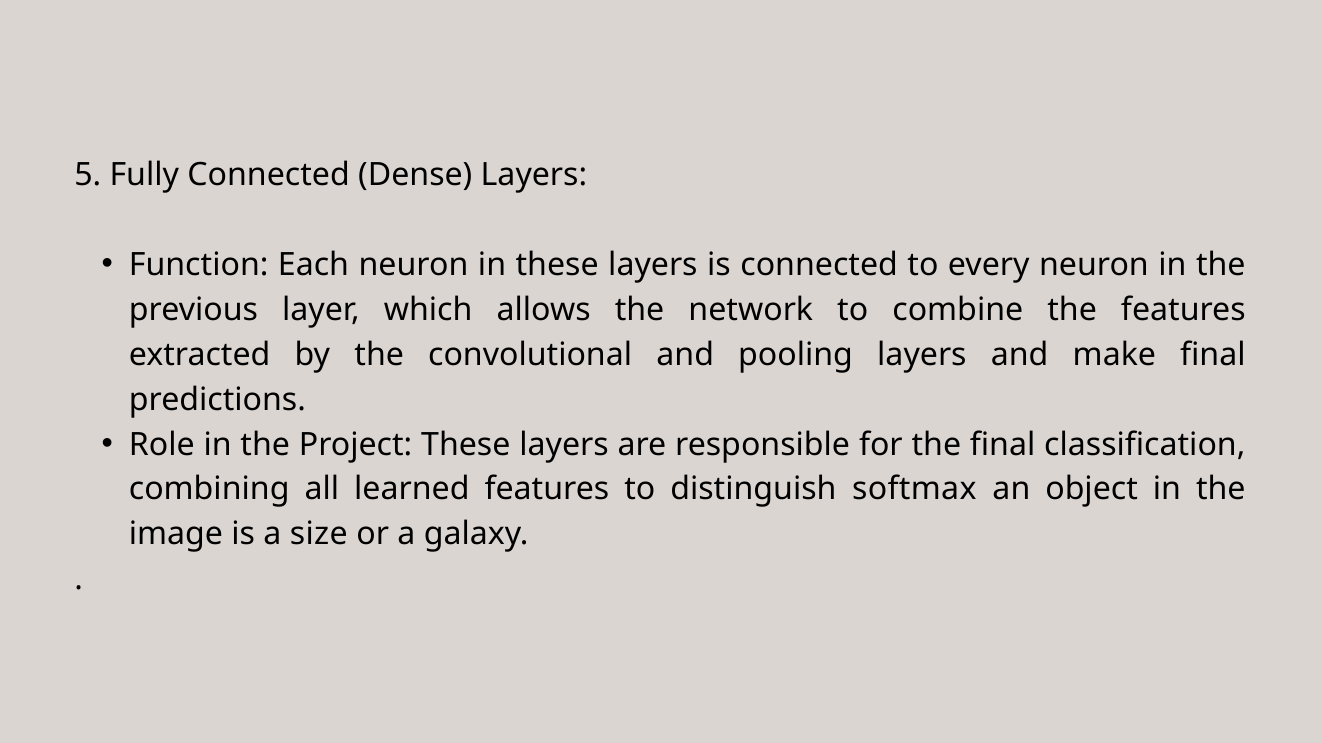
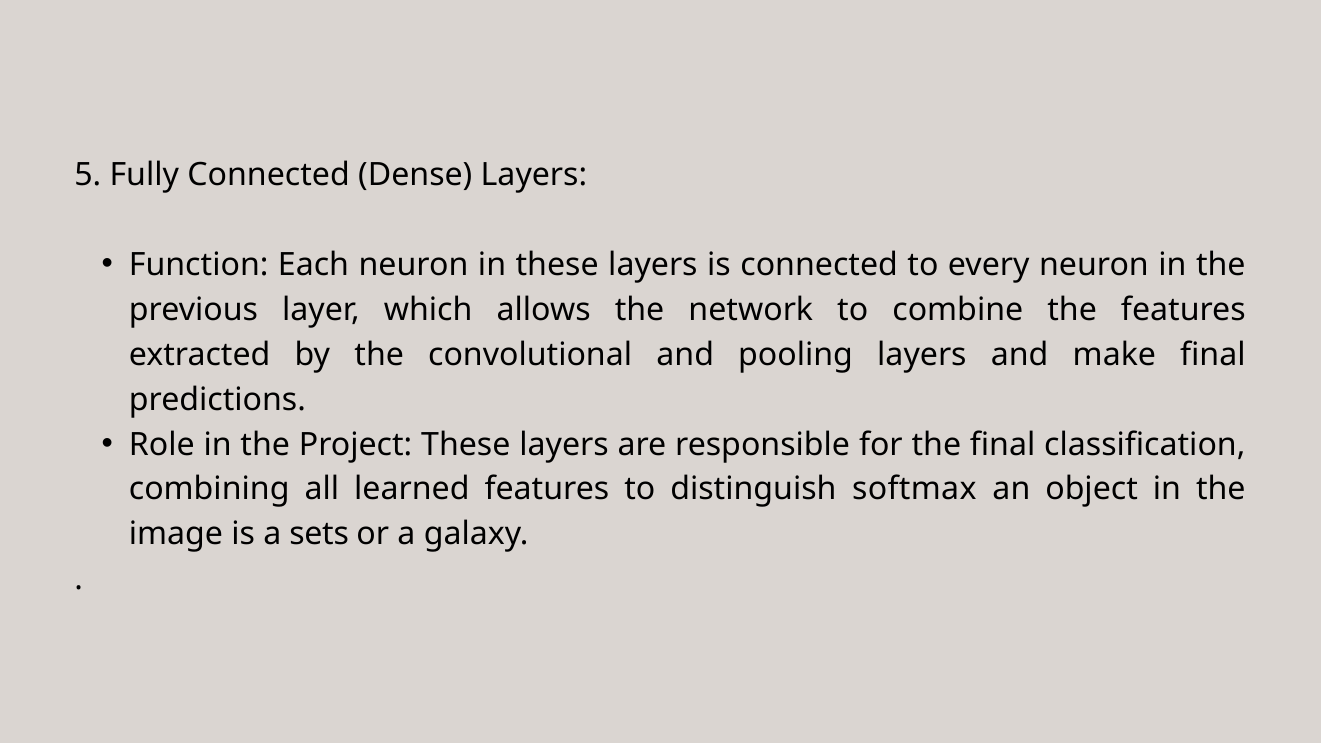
size: size -> sets
